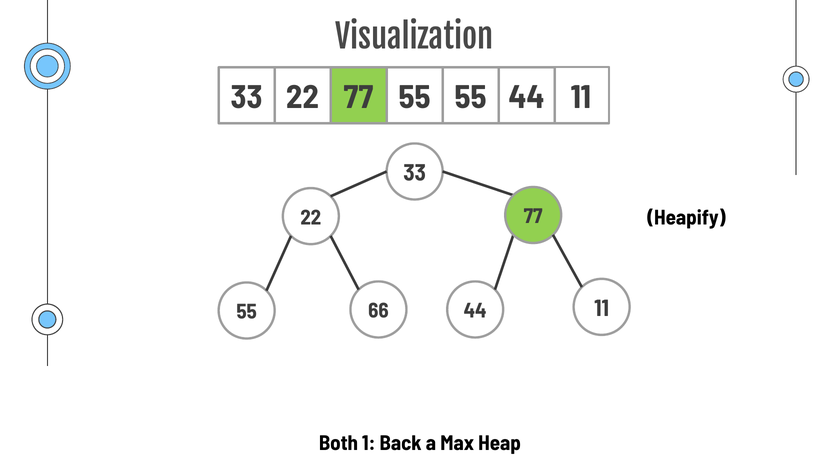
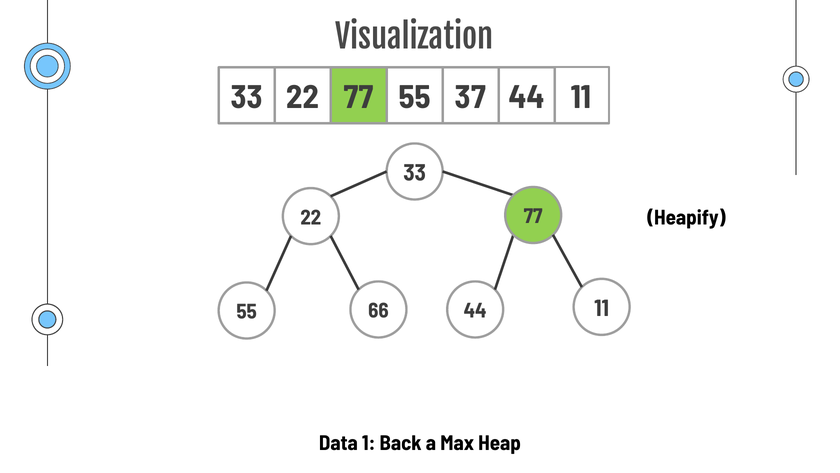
55 55: 55 -> 37
Both: Both -> Data
